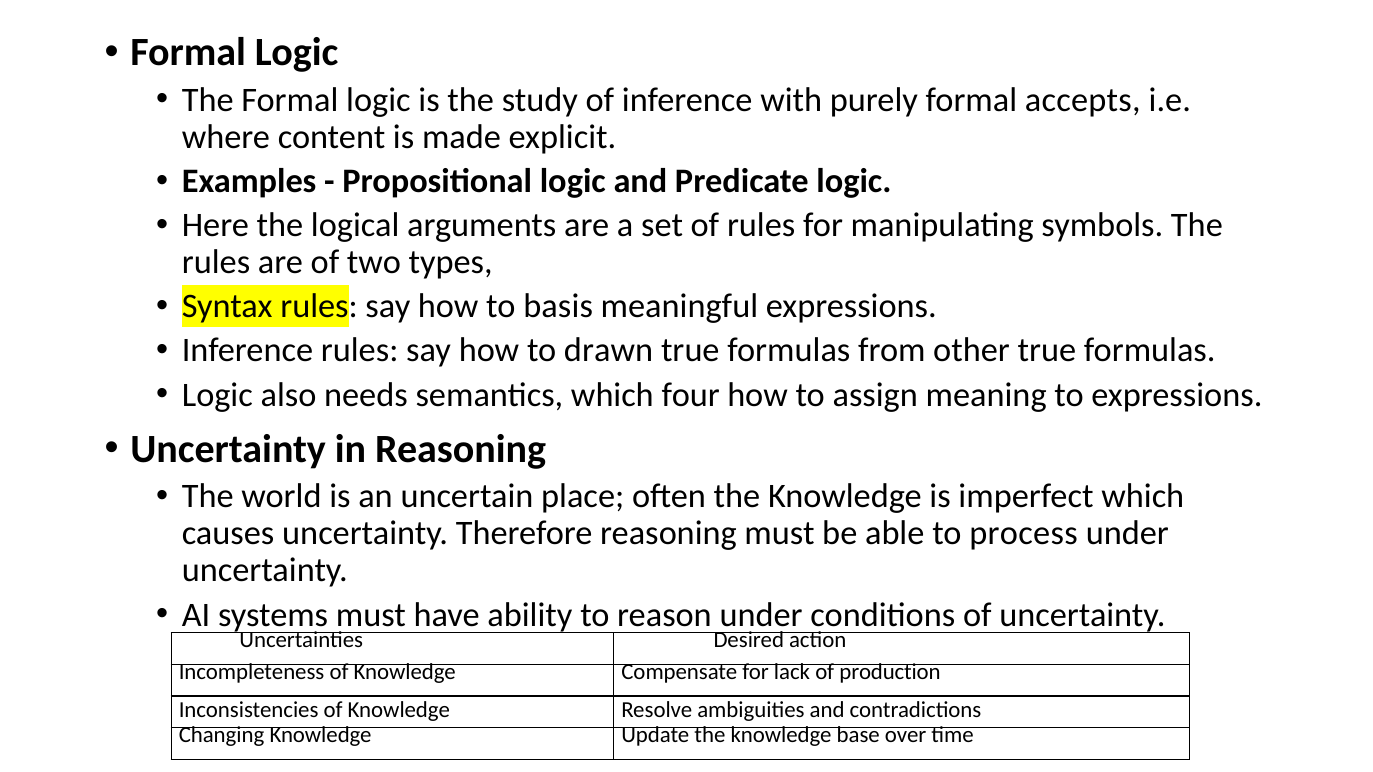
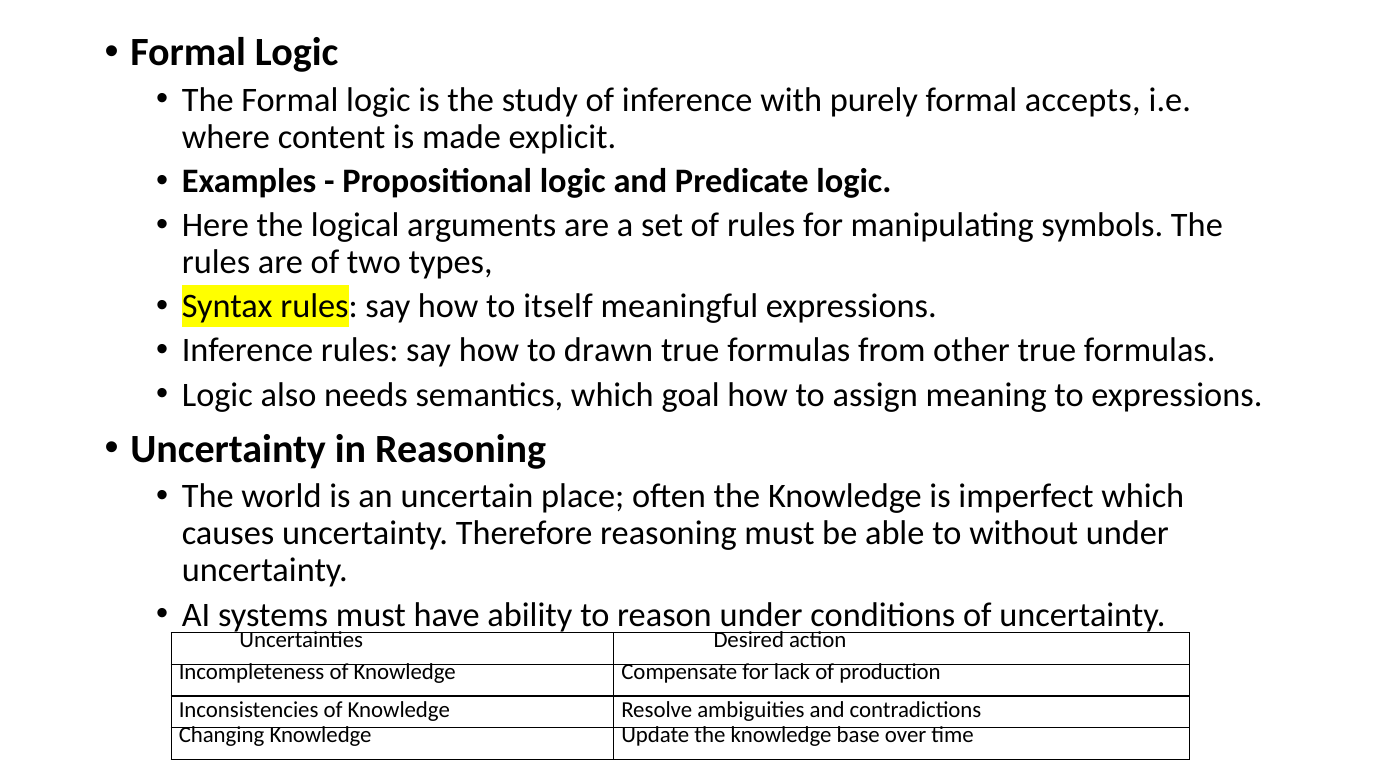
basis: basis -> itself
four: four -> goal
process: process -> without
